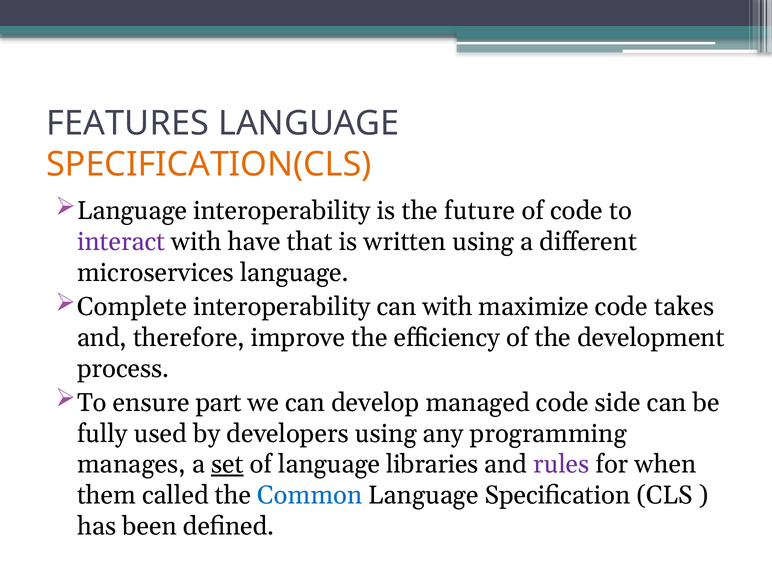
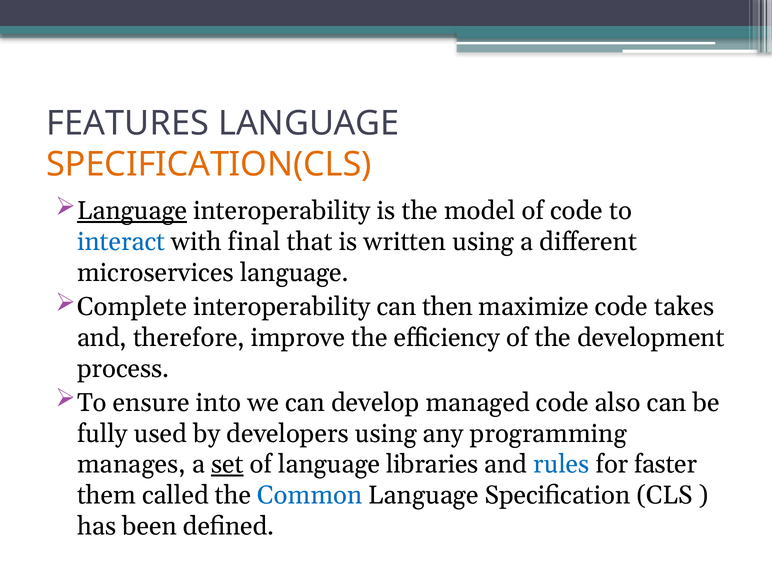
Language at (132, 211) underline: none -> present
future: future -> model
interact colour: purple -> blue
have: have -> final
can with: with -> then
part: part -> into
side: side -> also
rules colour: purple -> blue
when: when -> faster
